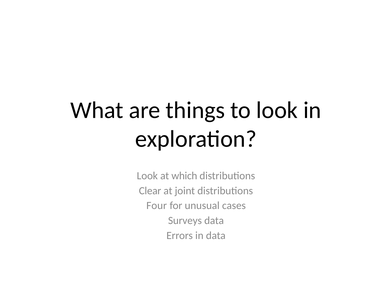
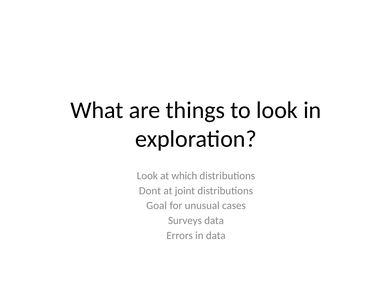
Clear: Clear -> Dont
Four: Four -> Goal
